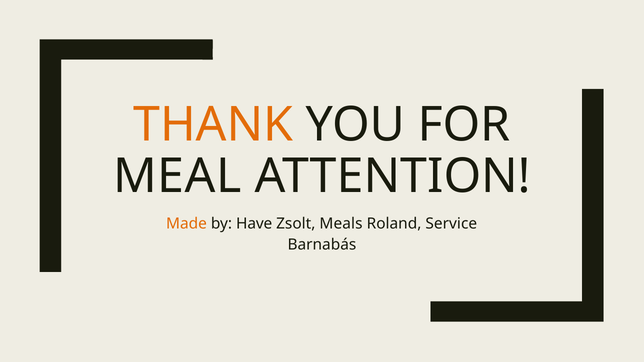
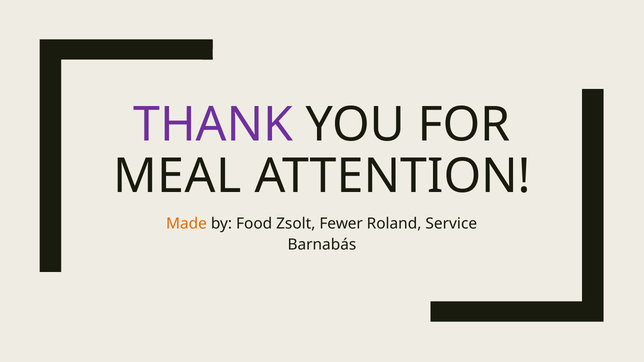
THANK colour: orange -> purple
Have: Have -> Food
Meals: Meals -> Fewer
